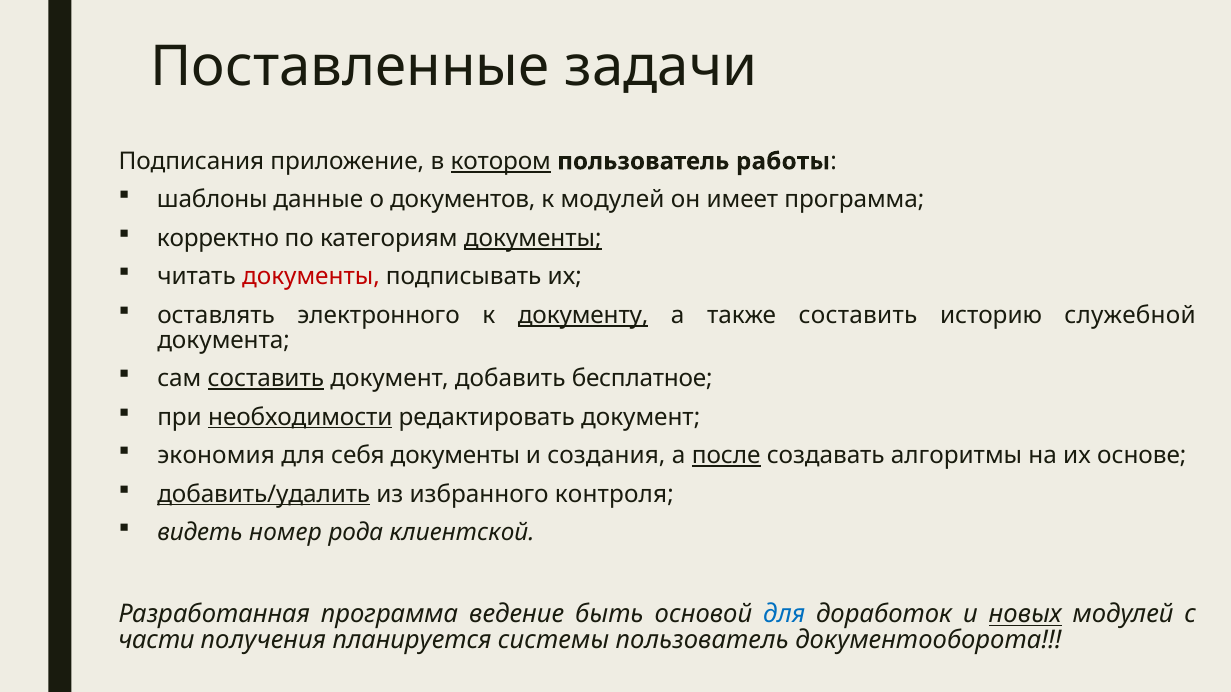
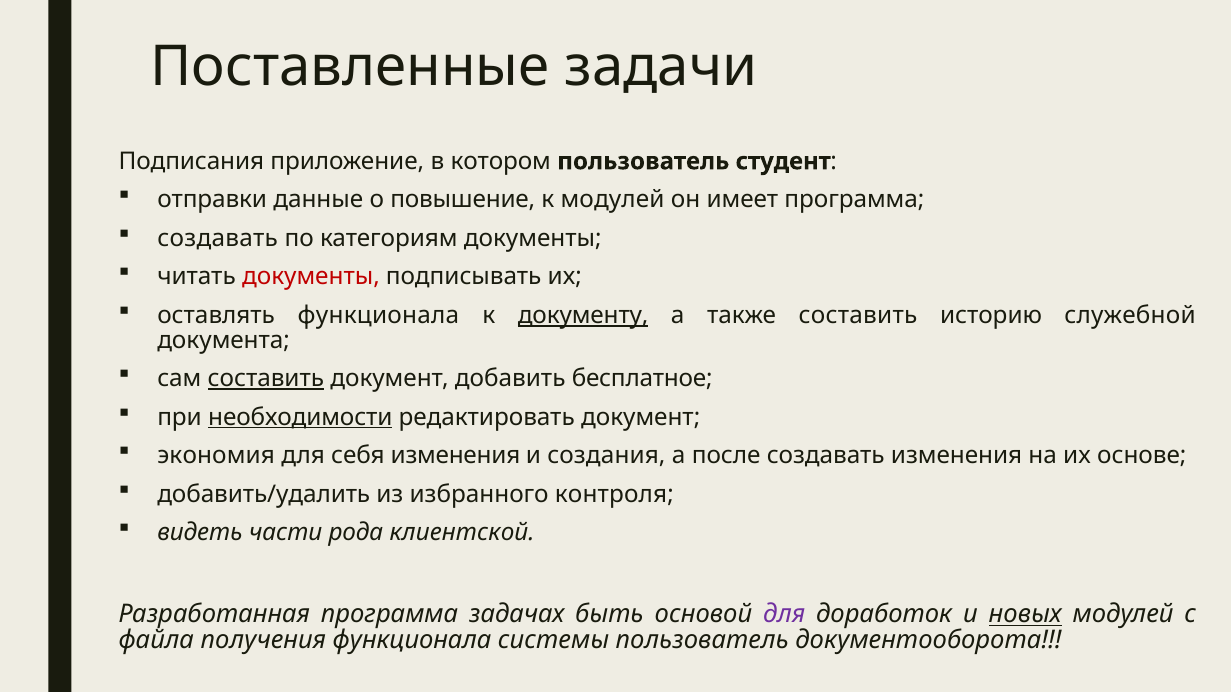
котором underline: present -> none
работы: работы -> студент
шаблоны: шаблоны -> отправки
документов: документов -> повышение
корректно at (218, 238): корректно -> создавать
документы at (533, 238) underline: present -> none
оставлять электронного: электронного -> функционала
себя документы: документы -> изменения
после underline: present -> none
создавать алгоритмы: алгоритмы -> изменения
добавить/удалить underline: present -> none
номер: номер -> части
ведение: ведение -> задачах
для at (784, 615) colour: blue -> purple
части: части -> файла
получения планируется: планируется -> функционала
